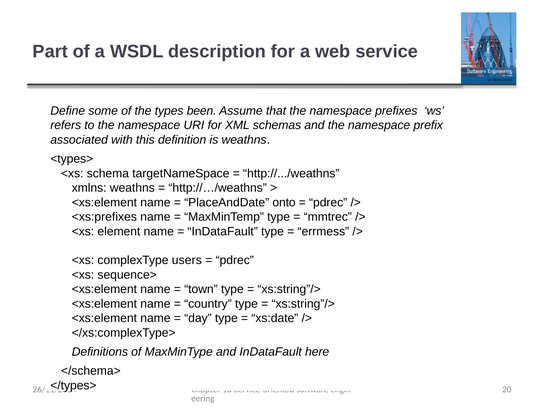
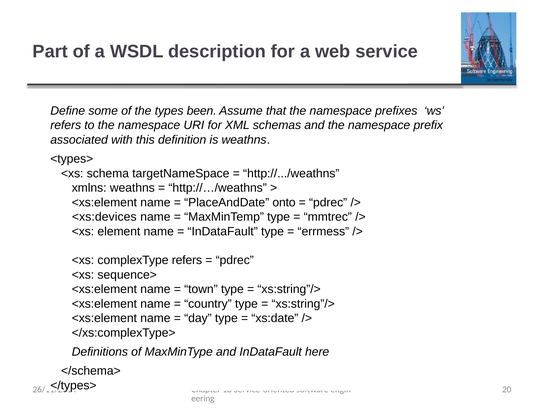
<xs:prefixes: <xs:prefixes -> <xs:devices
complexType users: users -> refers
